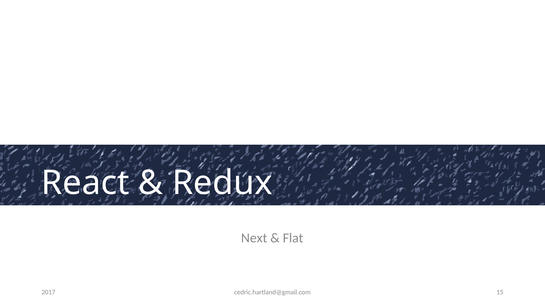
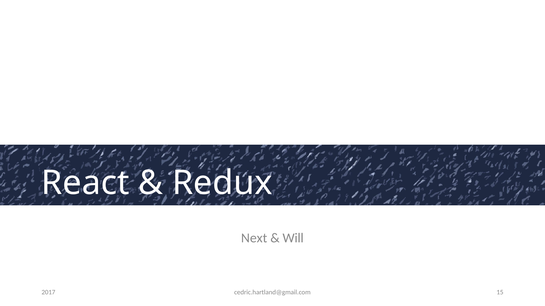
Flat: Flat -> Will
